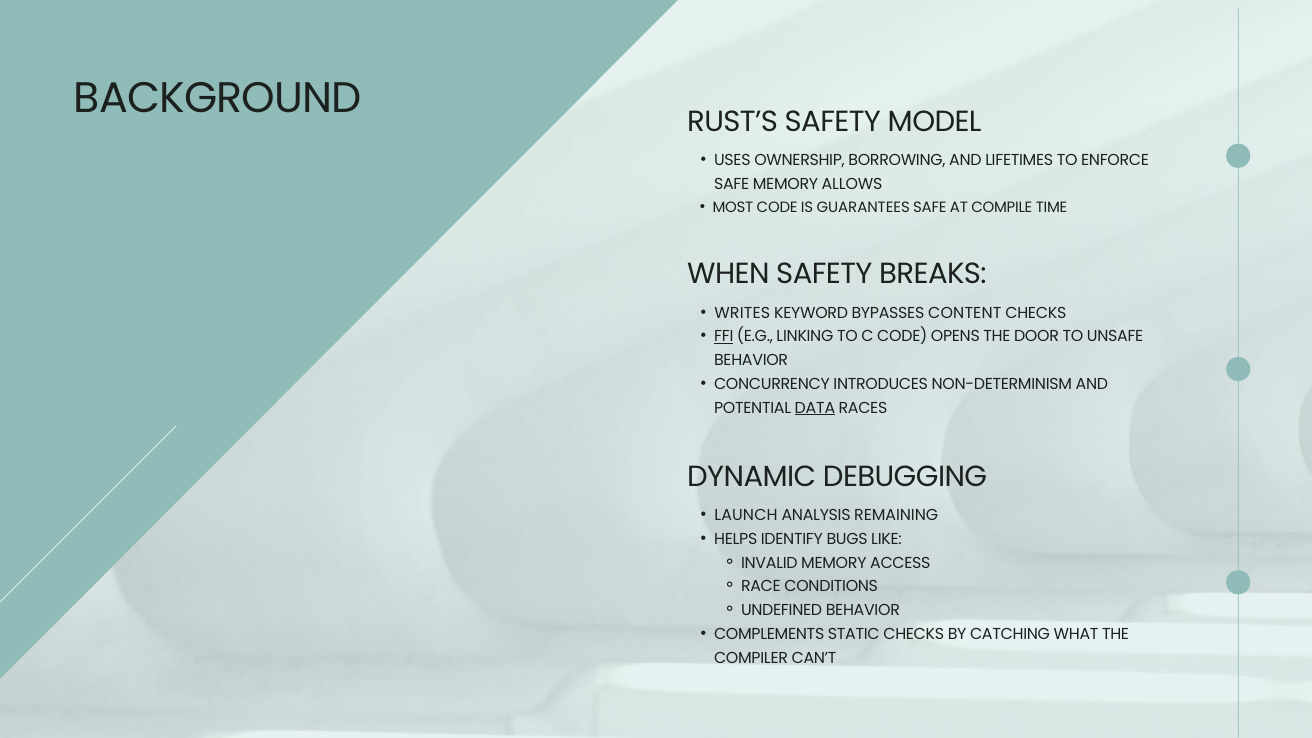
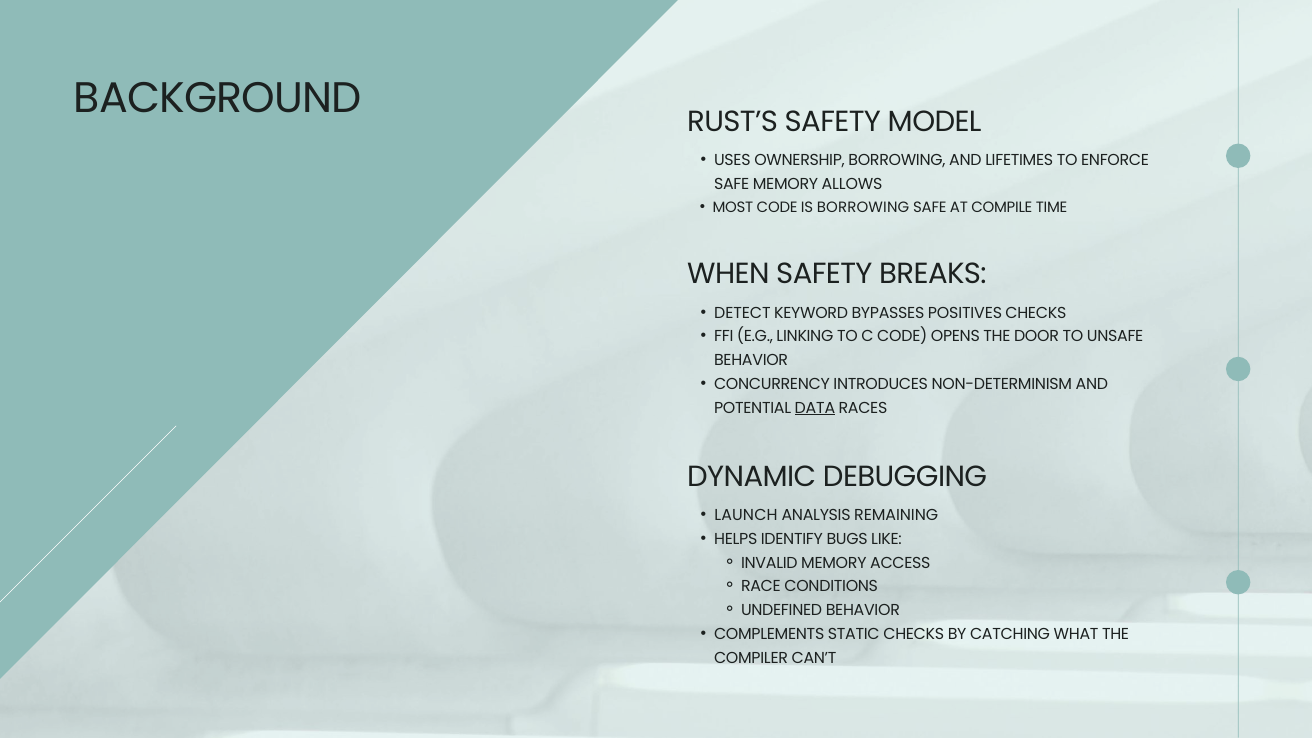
IS GUARANTEES: GUARANTEES -> BORROWING
WRITES: WRITES -> DETECT
CONTENT: CONTENT -> POSITIVES
FFI underline: present -> none
